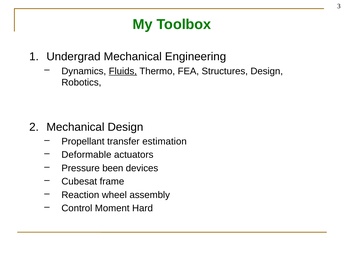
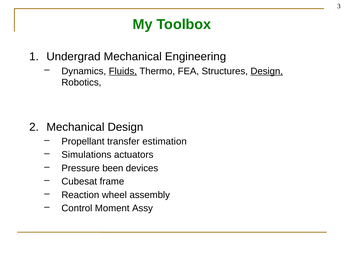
Design at (267, 71) underline: none -> present
Deformable: Deformable -> Simulations
Hard: Hard -> Assy
